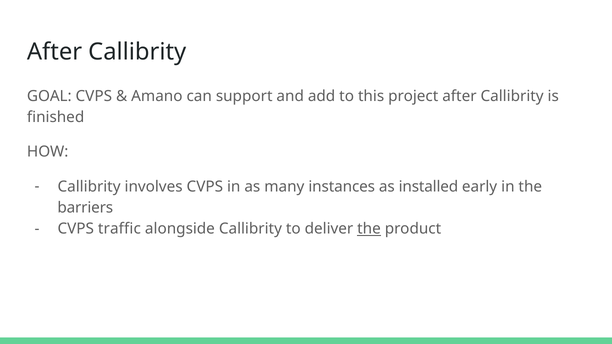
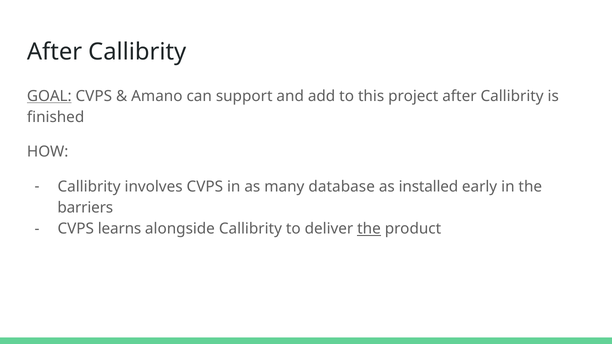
GOAL underline: none -> present
instances: instances -> database
traffic: traffic -> learns
